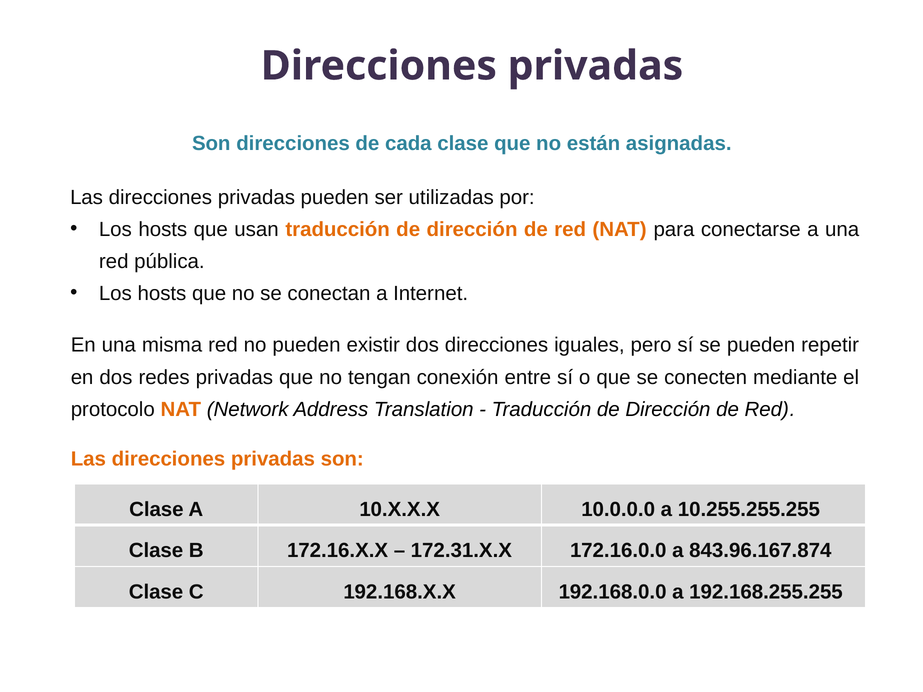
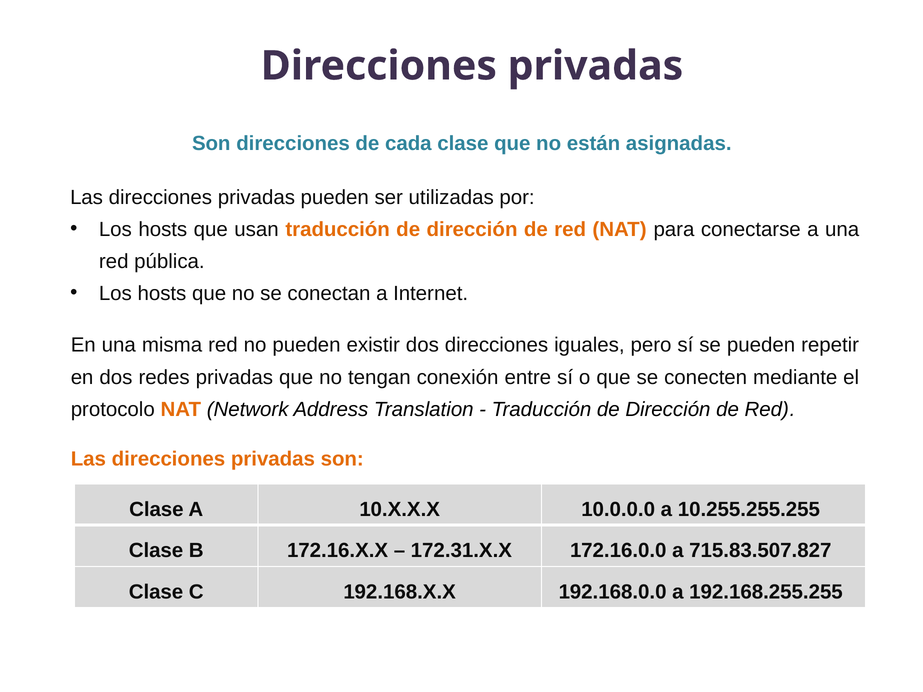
843.96.167.874: 843.96.167.874 -> 715.83.507.827
